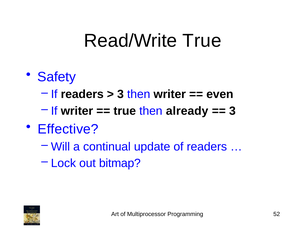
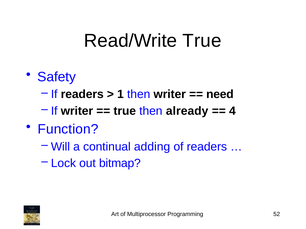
3 at (120, 95): 3 -> 1
even: even -> need
3 at (232, 111): 3 -> 4
Effective: Effective -> Function
update: update -> adding
